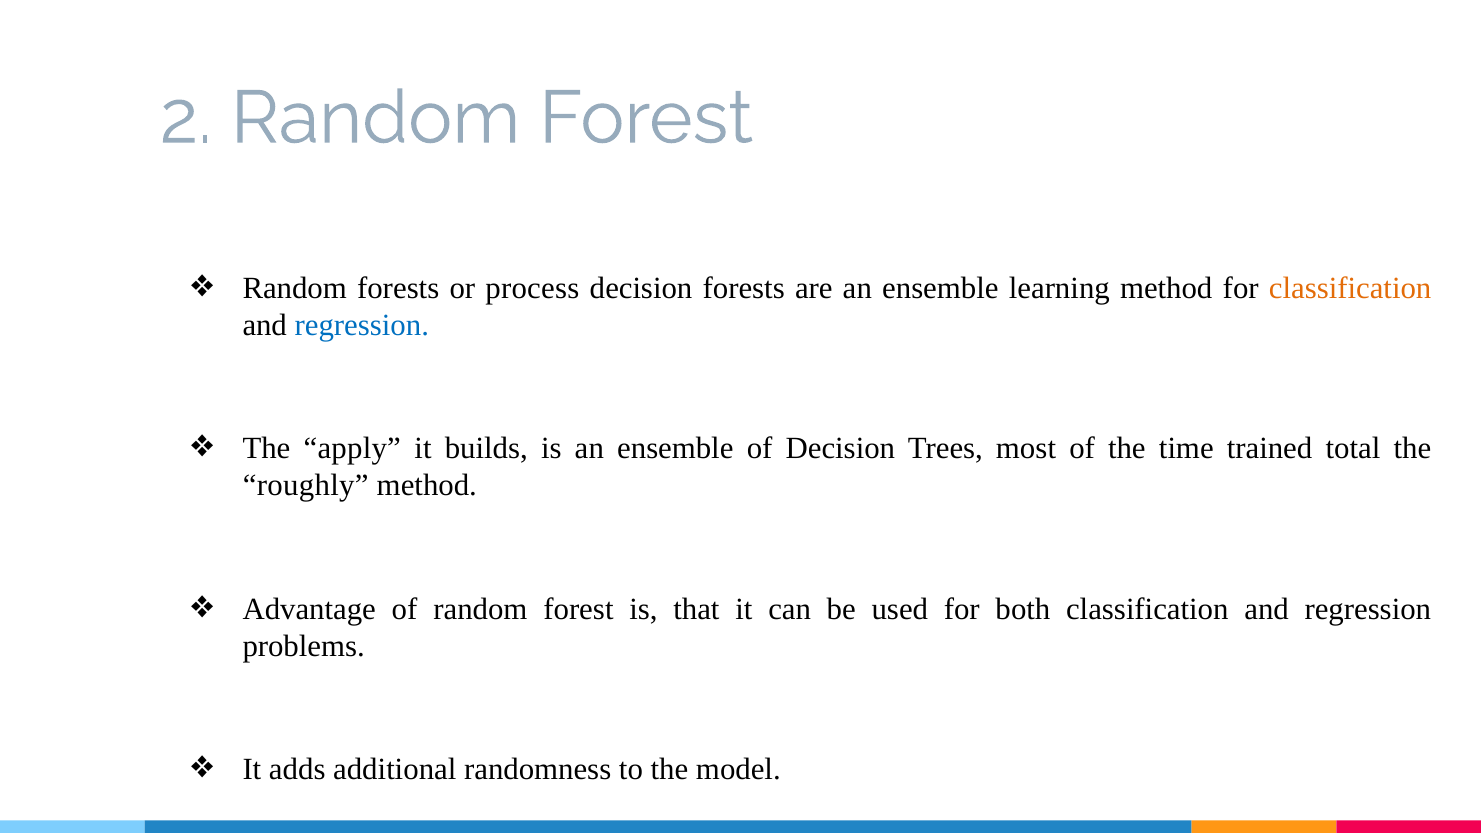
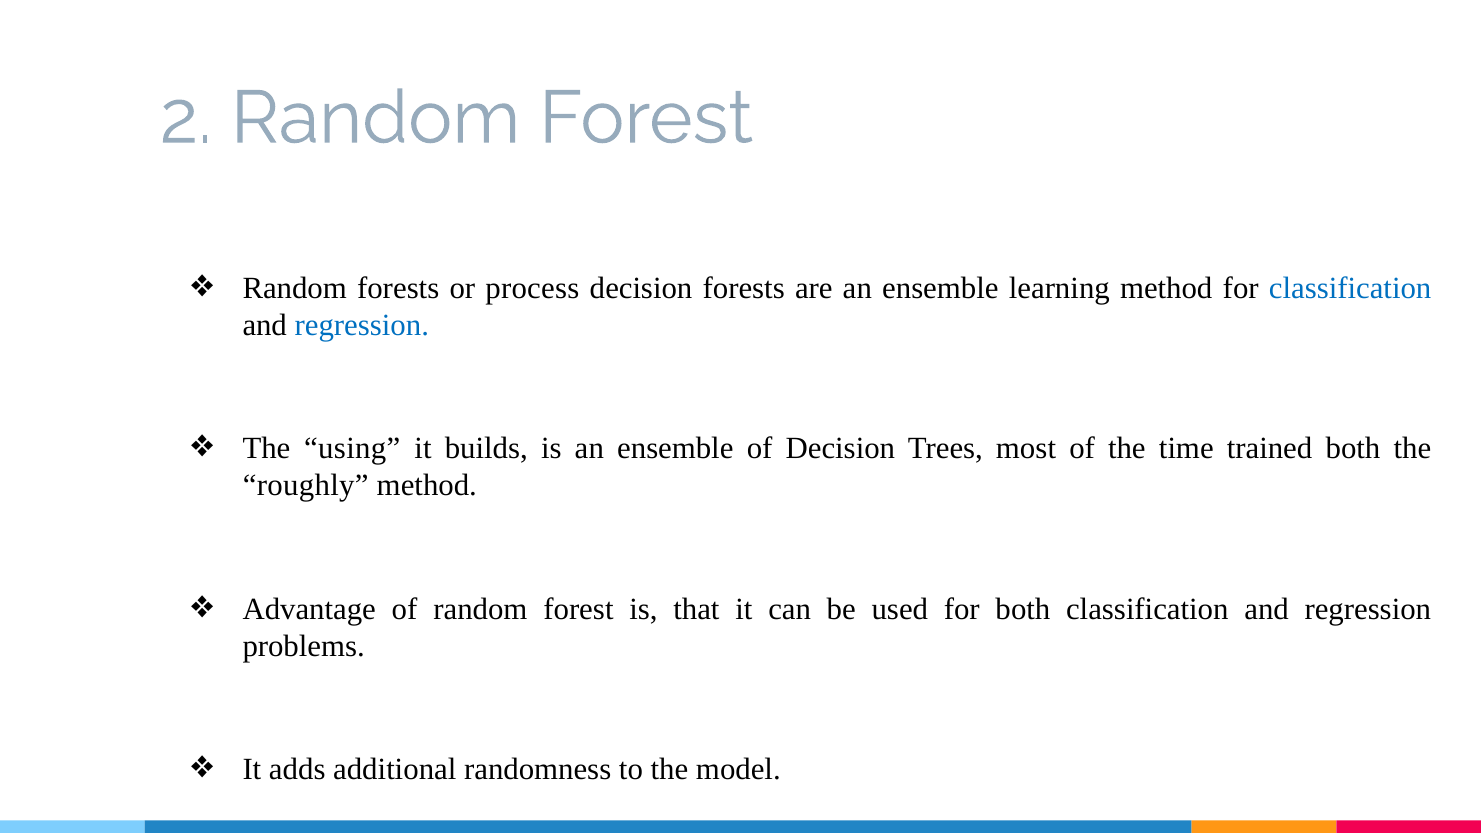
classification at (1350, 288) colour: orange -> blue
apply: apply -> using
trained total: total -> both
